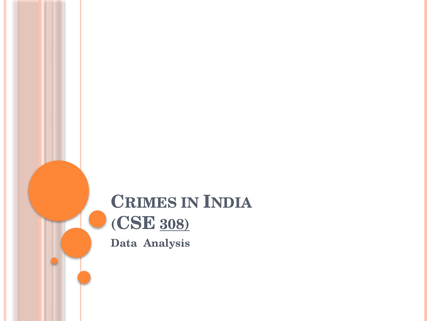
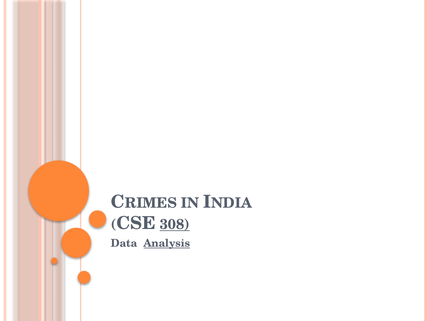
Analysis underline: none -> present
